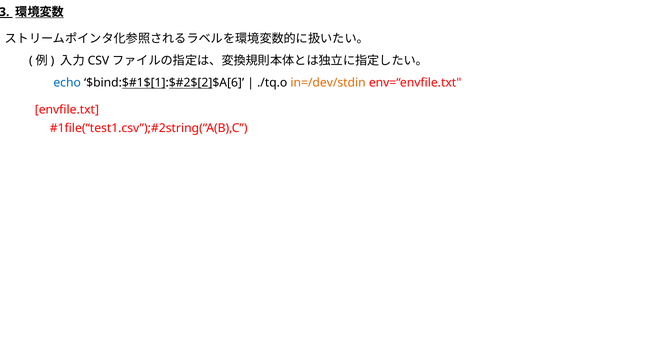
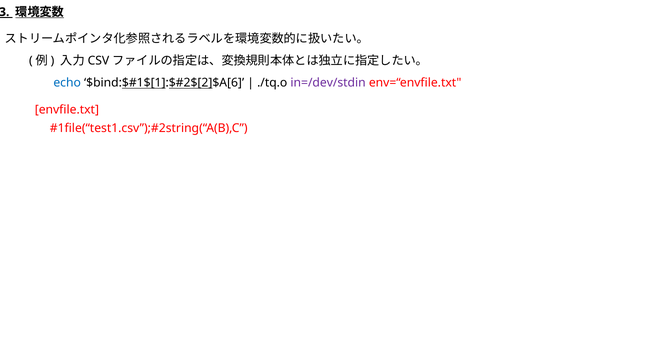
in=/dev/stdin colour: orange -> purple
